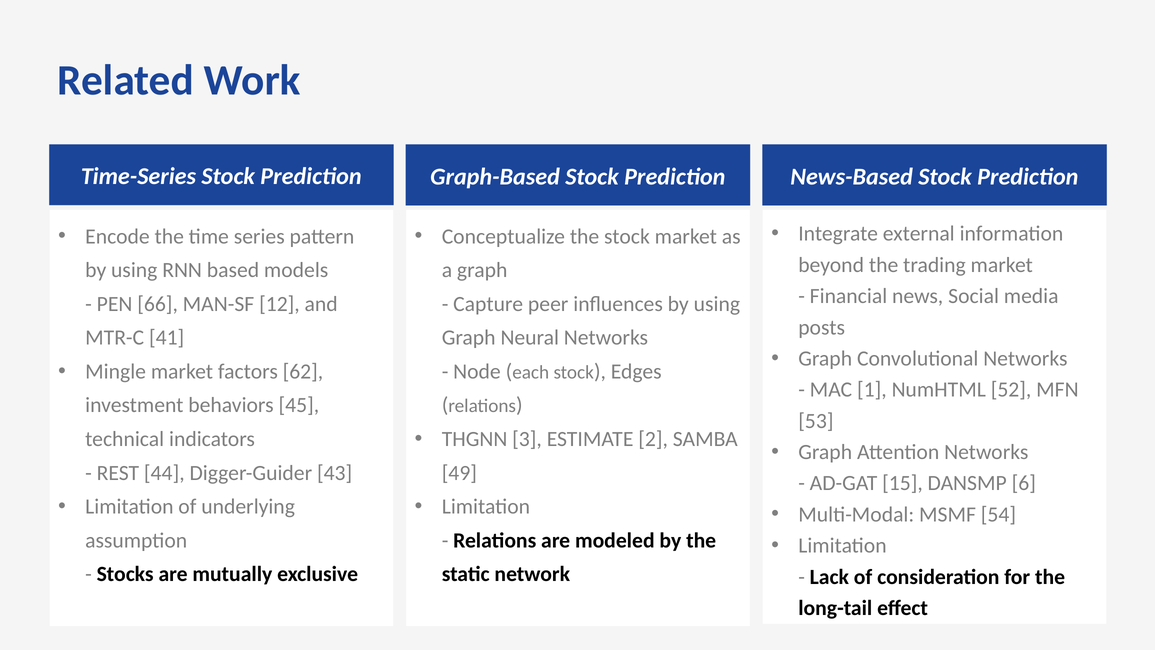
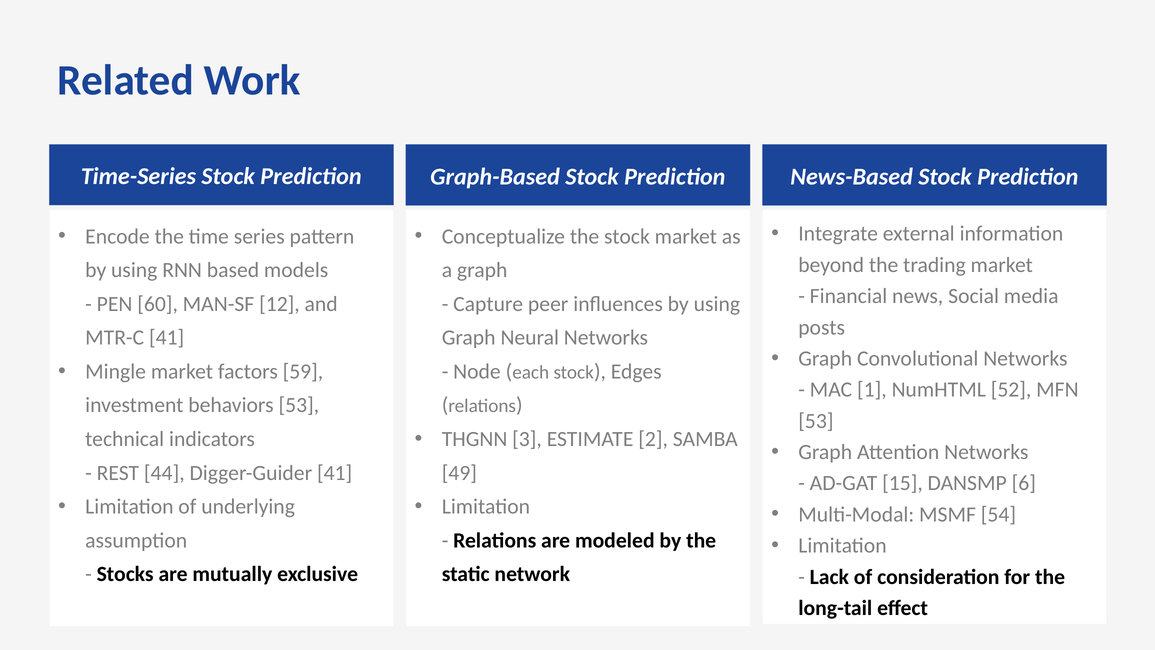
66: 66 -> 60
62: 62 -> 59
behaviors 45: 45 -> 53
Digger-Guider 43: 43 -> 41
